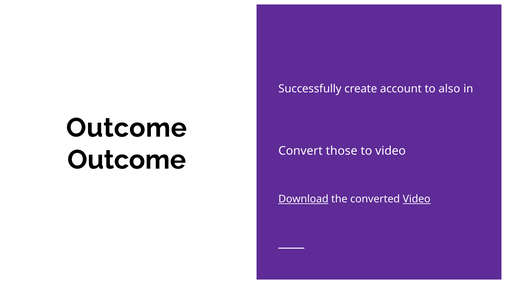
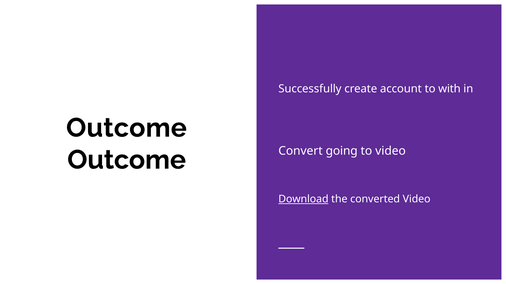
also: also -> with
those: those -> going
Video at (417, 200) underline: present -> none
